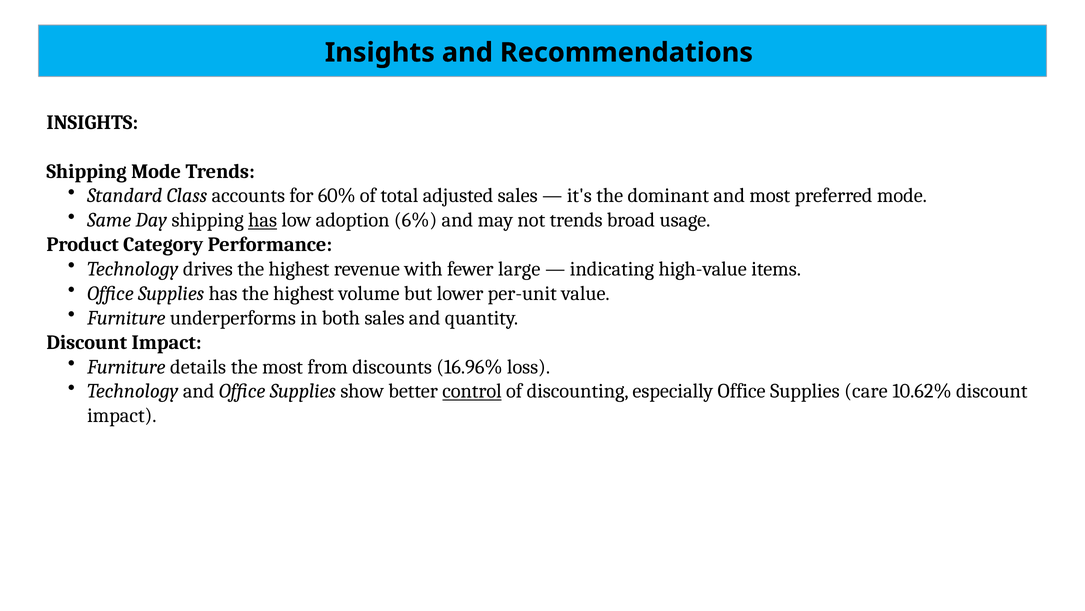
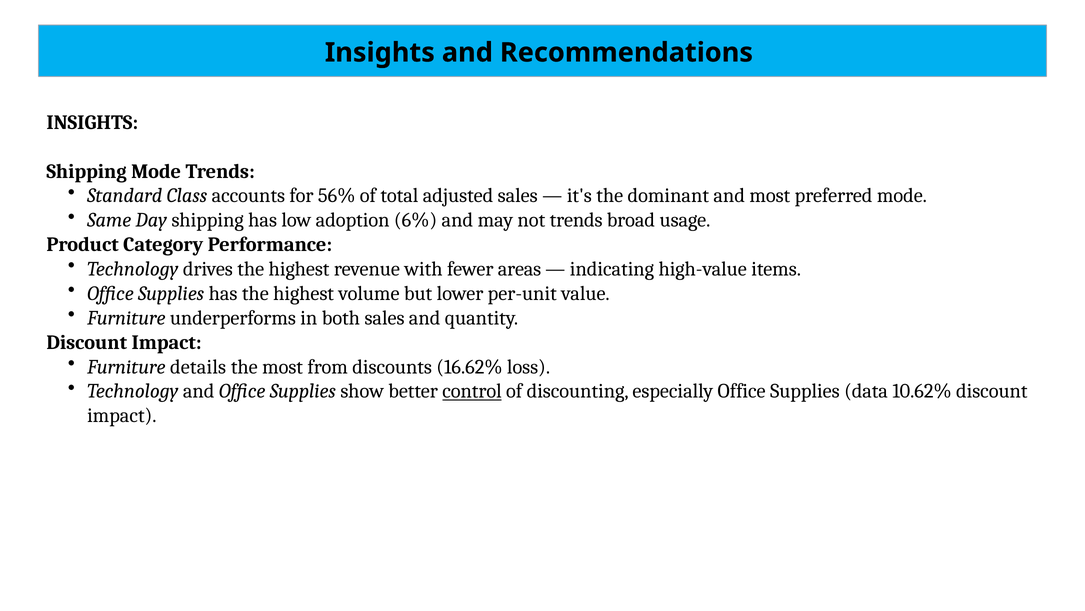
60%: 60% -> 56%
has at (263, 220) underline: present -> none
large: large -> areas
16.96%: 16.96% -> 16.62%
care: care -> data
